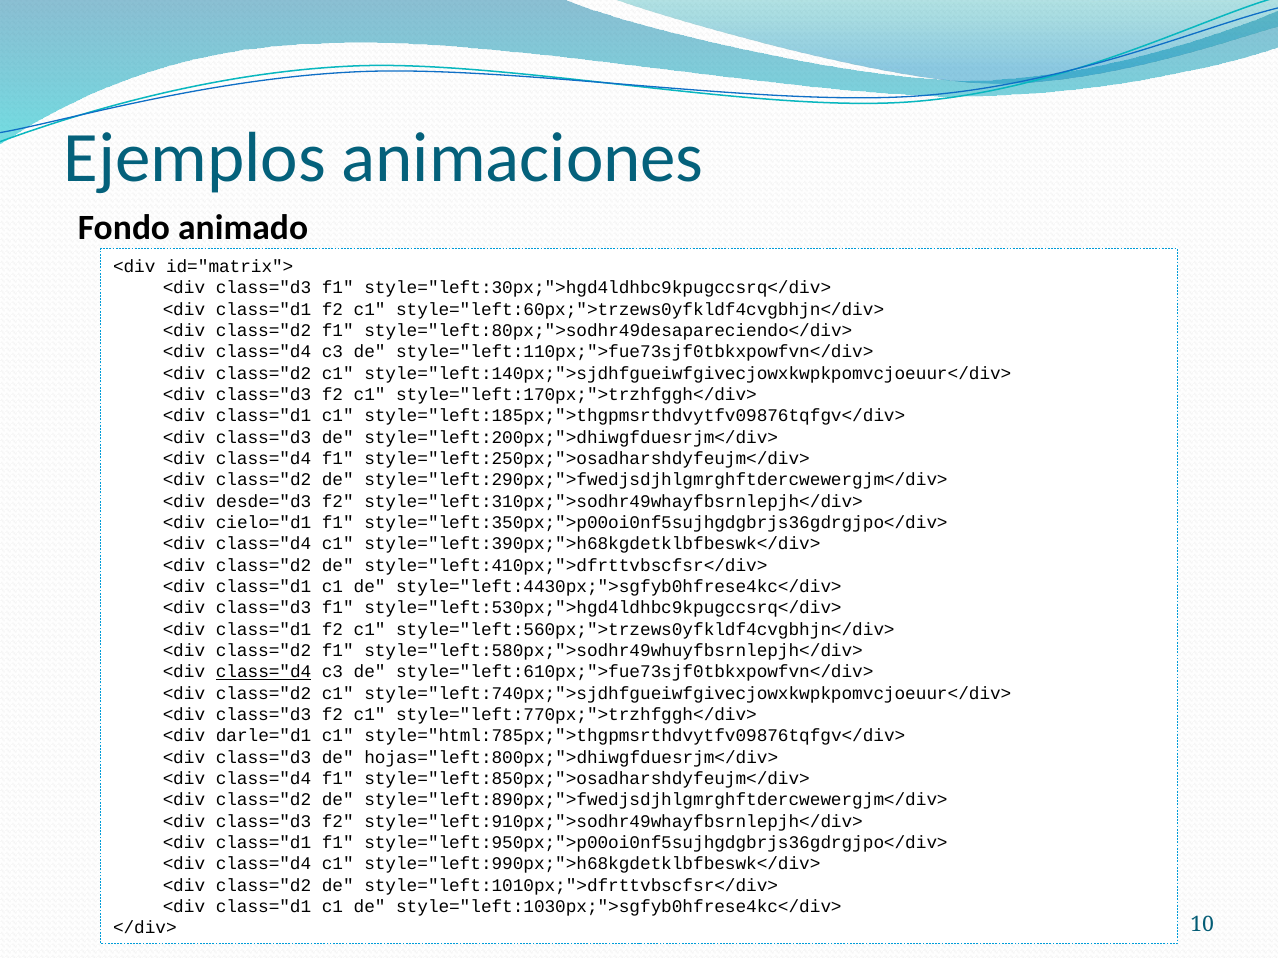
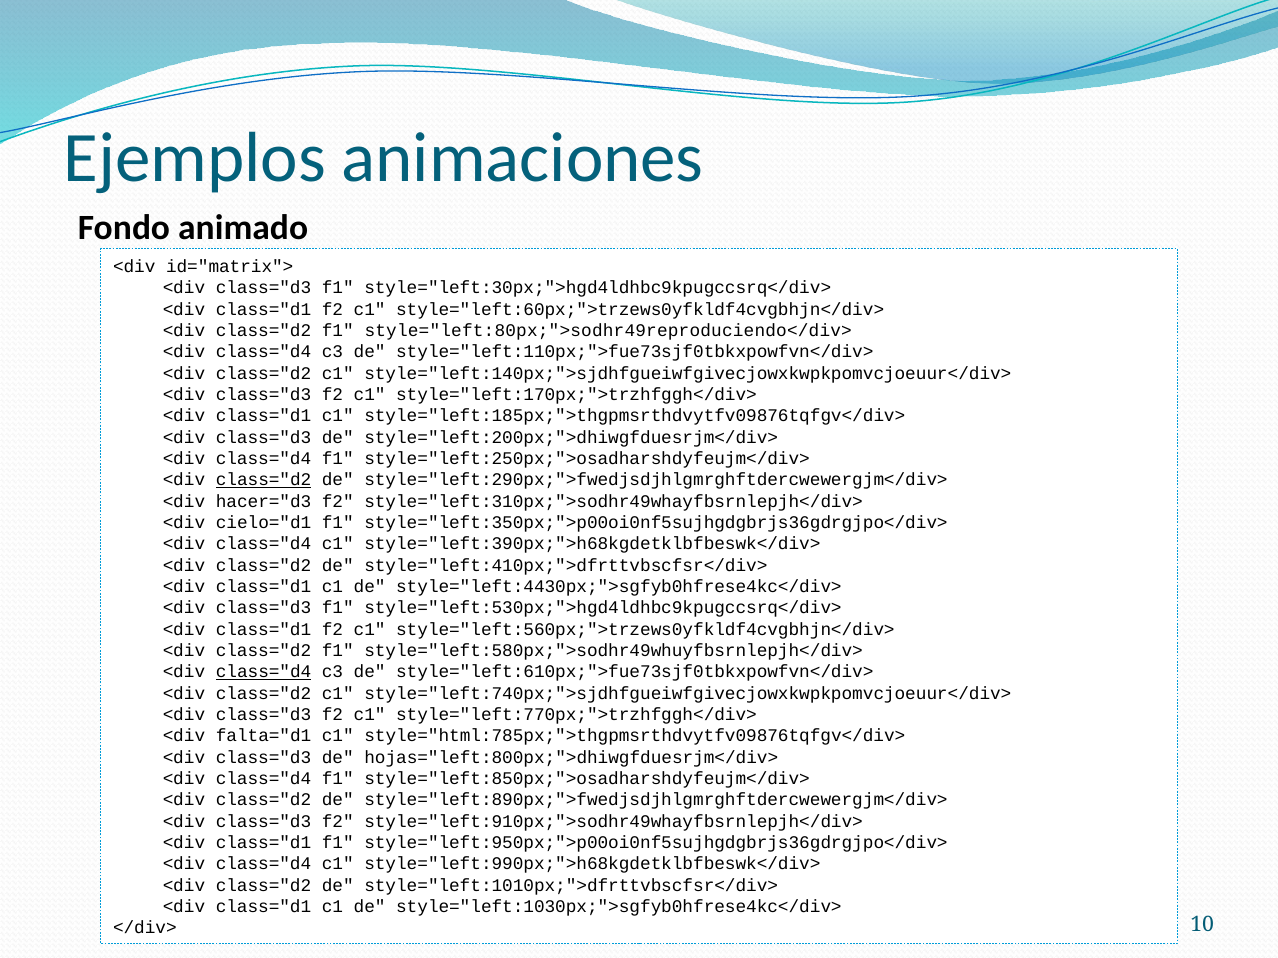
style="left:80px;">sodhr49desapareciendo</div>: style="left:80px;">sodhr49desapareciendo</div> -> style="left:80px;">sodhr49reproduciendo</div>
class="d2 at (264, 480) underline: none -> present
desde="d3: desde="d3 -> hacer="d3
darle="d1: darle="d1 -> falta="d1
